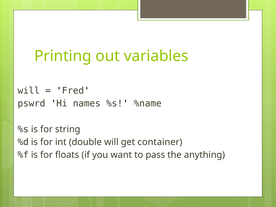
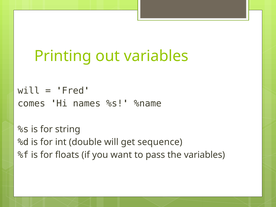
pswrd: pswrd -> comes
container: container -> sequence
the anything: anything -> variables
